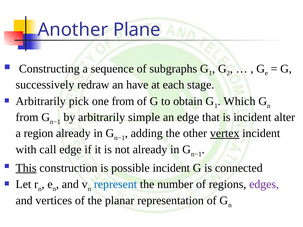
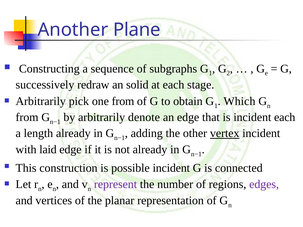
have: have -> solid
simple: simple -> denote
incident alter: alter -> each
region: region -> length
call: call -> laid
This underline: present -> none
represent colour: blue -> purple
